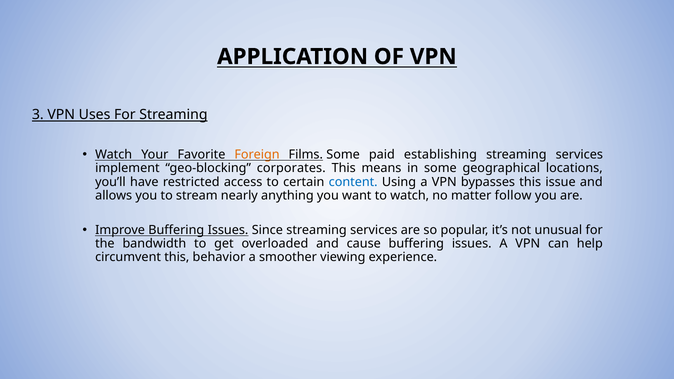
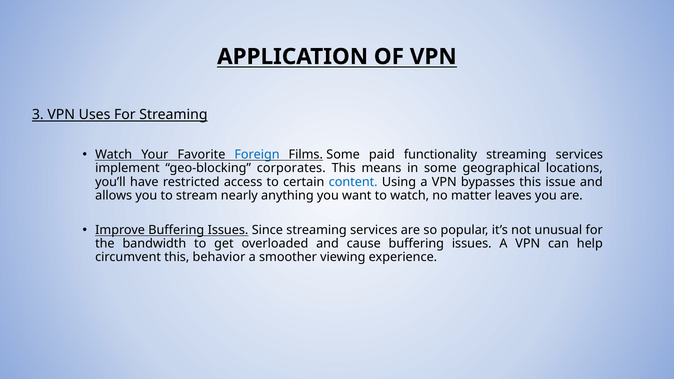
Foreign colour: orange -> blue
establishing: establishing -> functionality
follow: follow -> leaves
